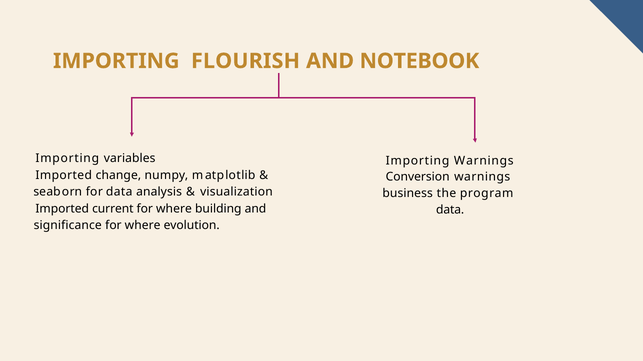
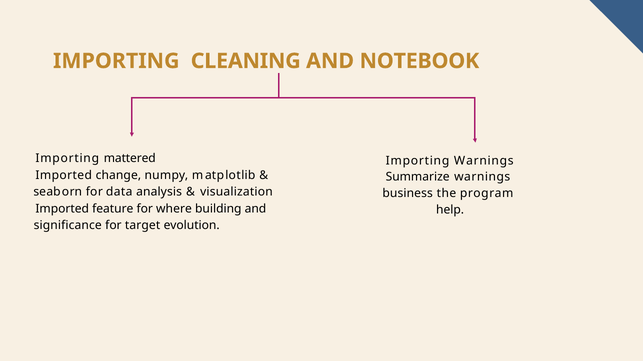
FLOURISH: FLOURISH -> CLEANING
variables: variables -> mattered
Conversion: Conversion -> Summarize
current: current -> feature
data at (450, 210): data -> help
where at (143, 225): where -> target
